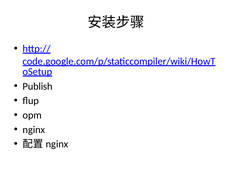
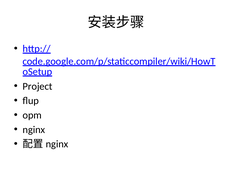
Publish: Publish -> Project
